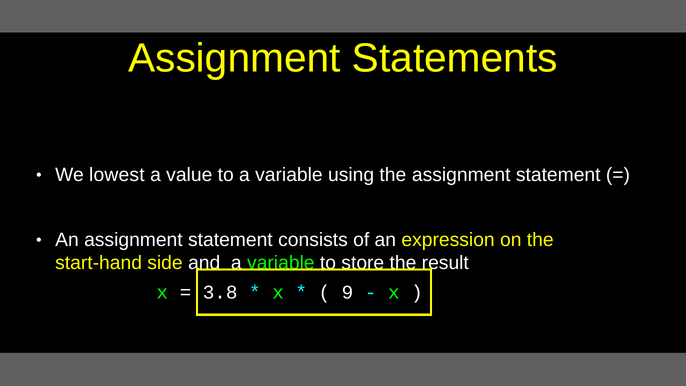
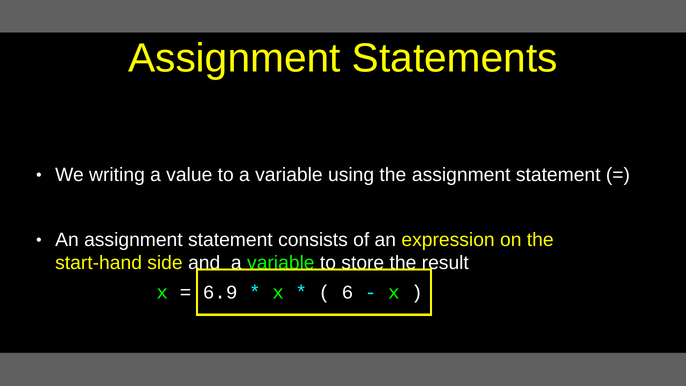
lowest: lowest -> writing
3.8: 3.8 -> 6.9
9: 9 -> 6
